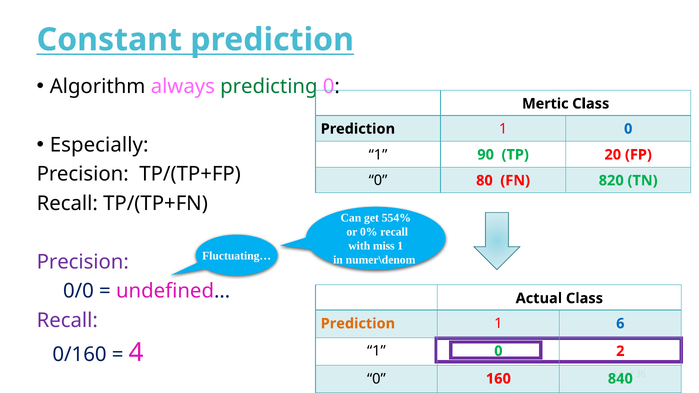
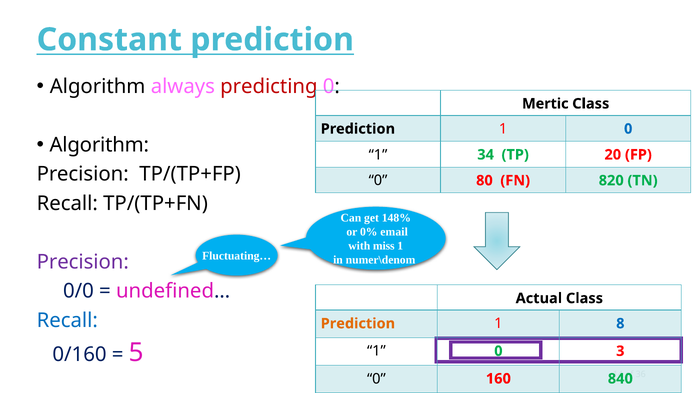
predicting colour: green -> red
Especially at (99, 145): Especially -> Algorithm
90: 90 -> 34
554%: 554% -> 148%
0% recall: recall -> email
Recall at (67, 321) colour: purple -> blue
6: 6 -> 8
2: 2 -> 3
4: 4 -> 5
